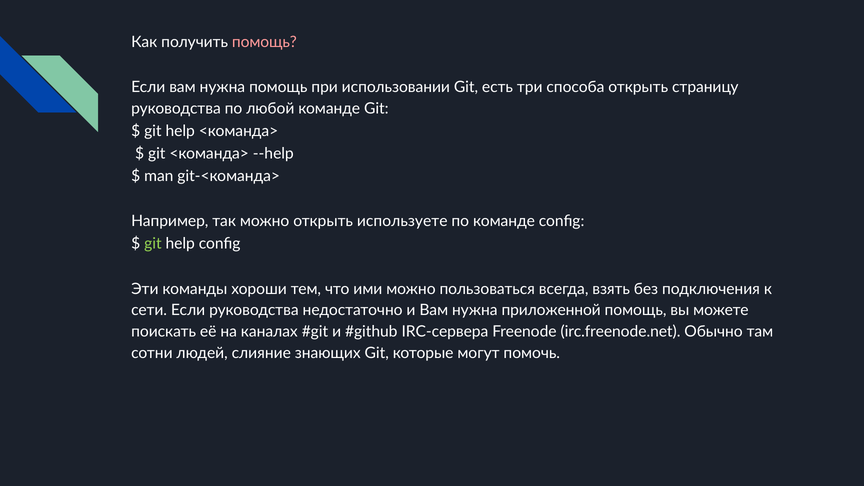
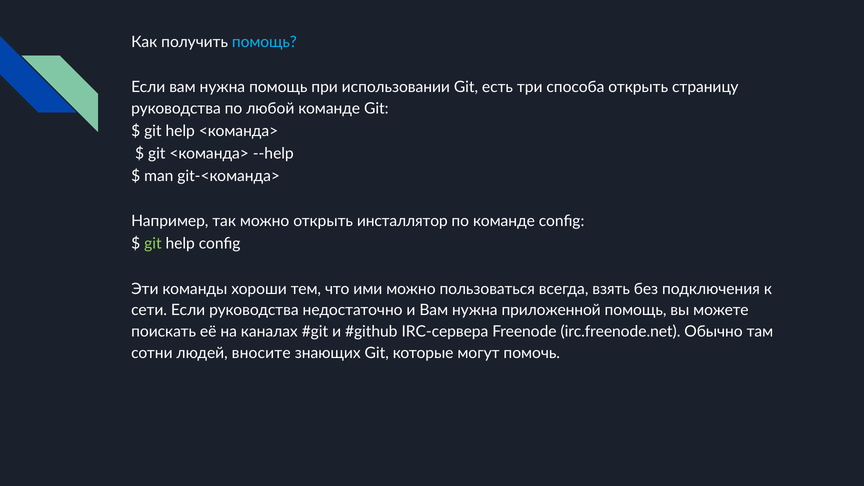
помощь at (264, 42) colour: pink -> light blue
используете: используете -> инсталлятор
слияние: слияние -> вносите
